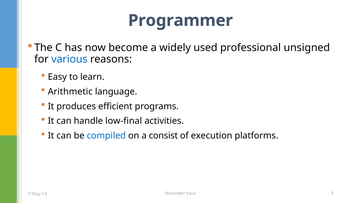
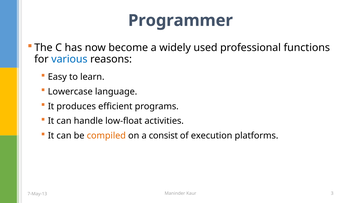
unsigned: unsigned -> functions
Arithmetic: Arithmetic -> Lowercase
low-final: low-final -> low-float
compiled colour: blue -> orange
